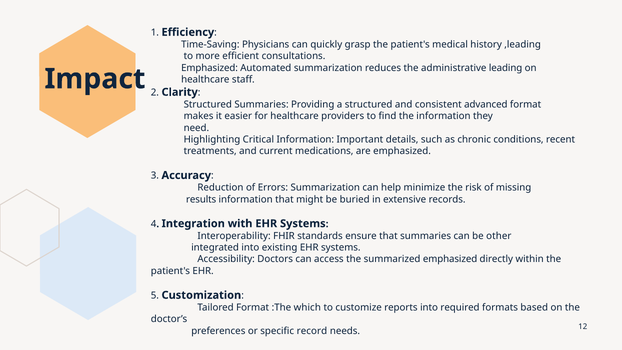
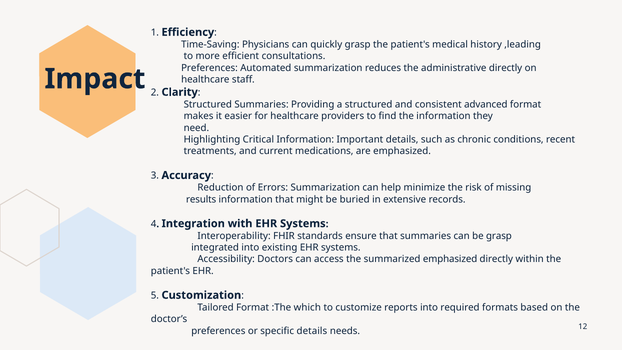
Emphasized at (210, 68): Emphasized -> Preferences
administrative leading: leading -> directly
be other: other -> grasp
specific record: record -> details
